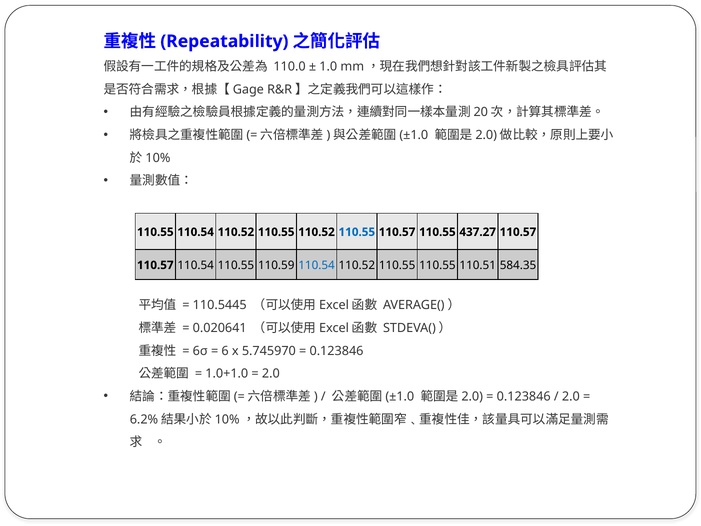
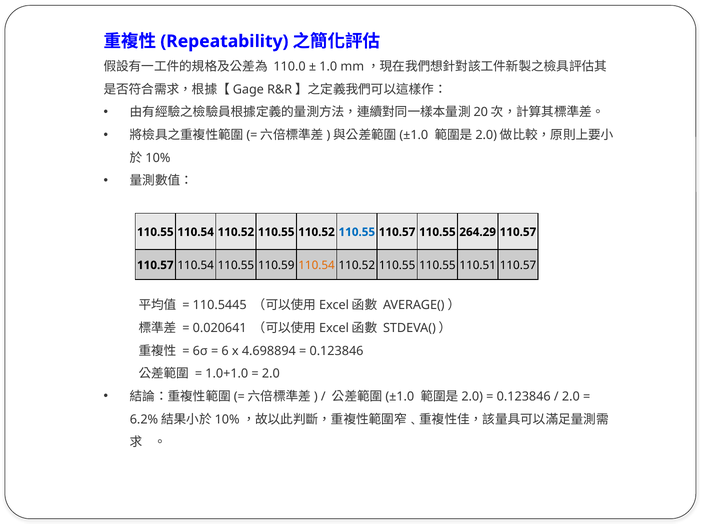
437.27: 437.27 -> 264.29
110.54 at (317, 265) colour: blue -> orange
110.51 584.35: 584.35 -> 110.57
5.745970: 5.745970 -> 4.698894
